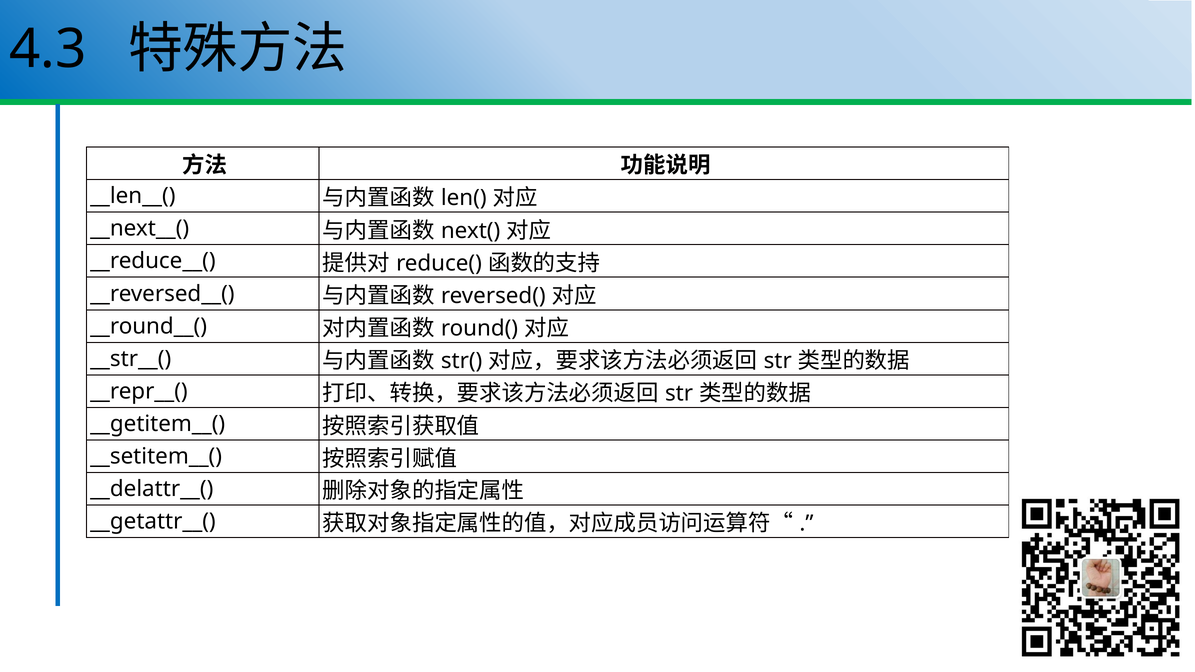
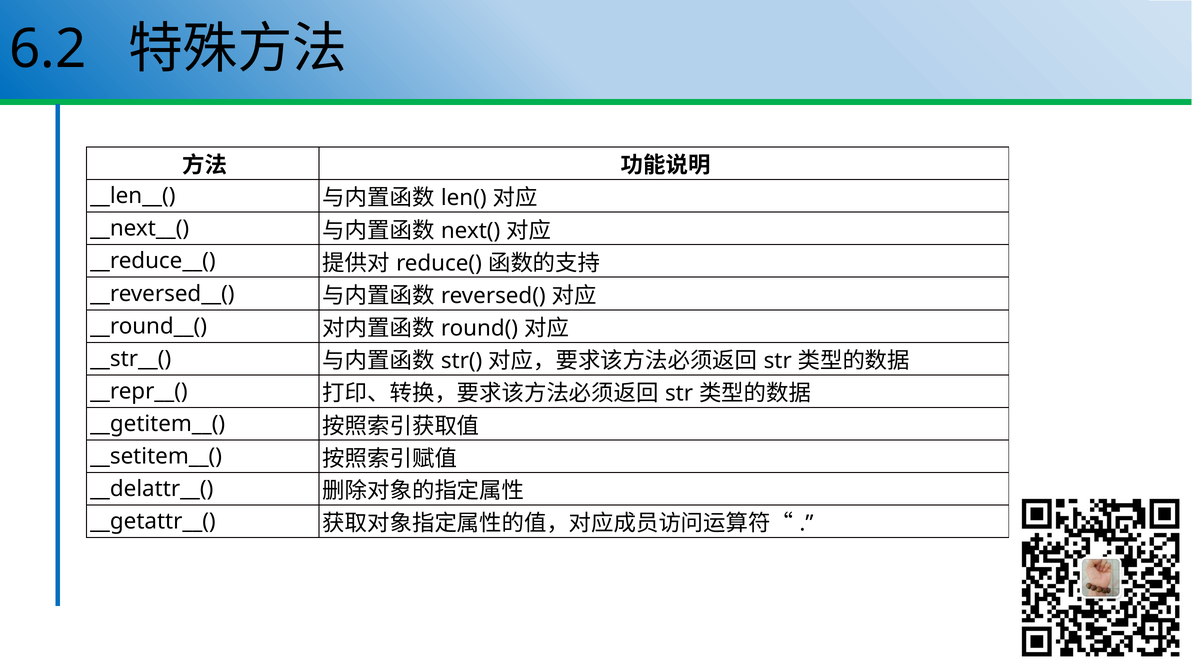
4.3: 4.3 -> 6.2
